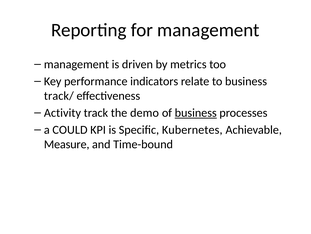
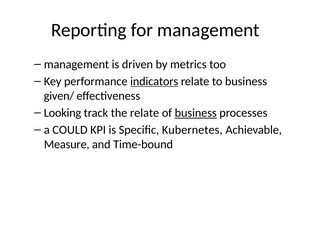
indicators underline: none -> present
track/: track/ -> given/
Activity: Activity -> Looking
the demo: demo -> relate
